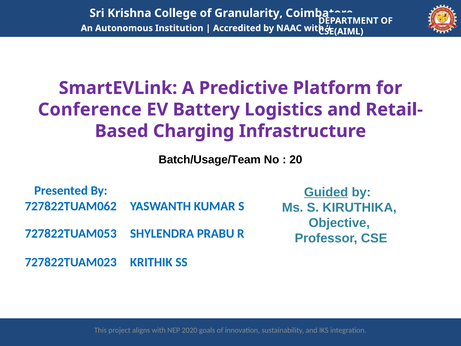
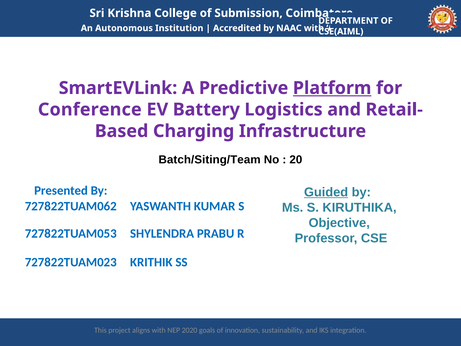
Granularity: Granularity -> Submission
Platform underline: none -> present
Batch/Usage/Team: Batch/Usage/Team -> Batch/Siting/Team
